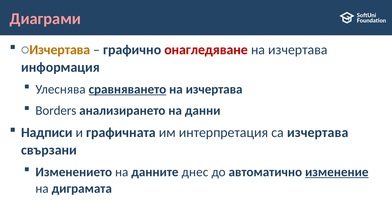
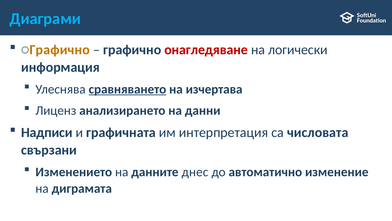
Диаграми colour: pink -> light blue
Изчертава at (60, 50): Изчертава -> Графично
изчертава at (298, 50): изчертава -> логически
Borders: Borders -> Лиценз
са изчертава: изчертава -> числовата
изменение underline: present -> none
